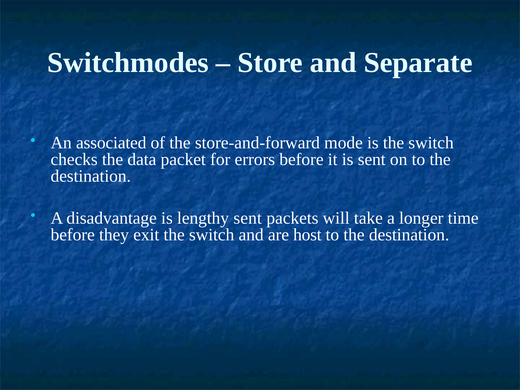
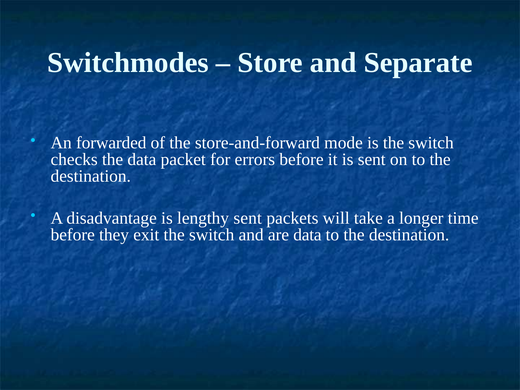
associated: associated -> forwarded
are host: host -> data
